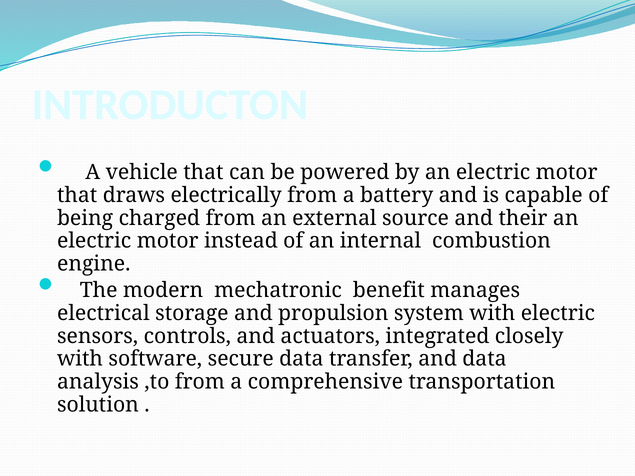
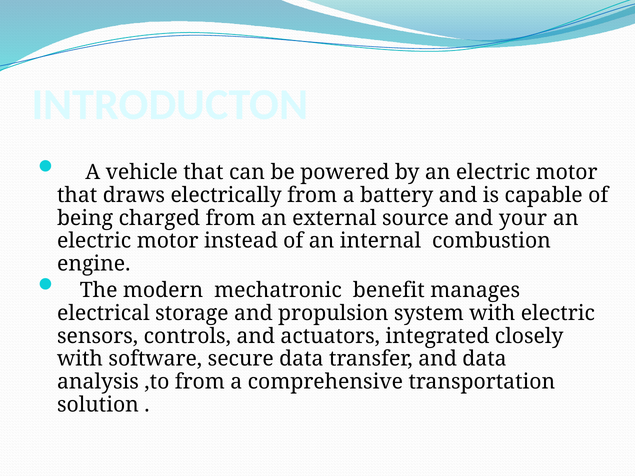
their: their -> your
